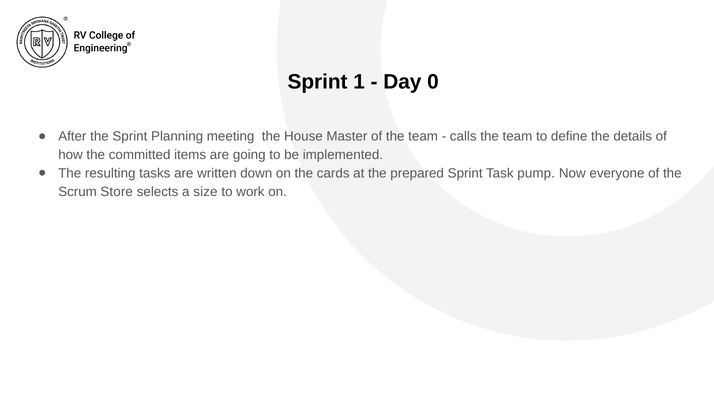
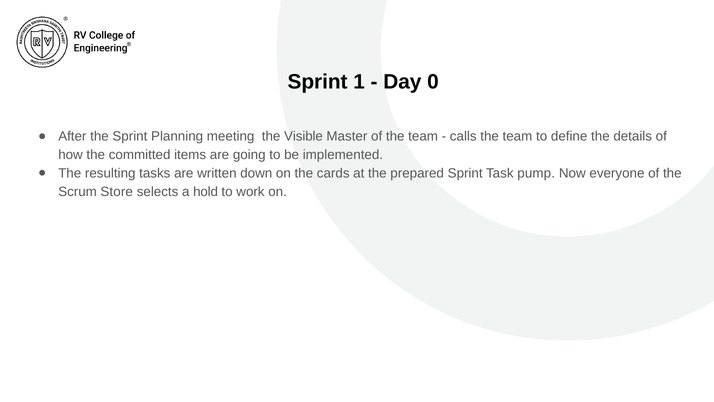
House: House -> Visible
size: size -> hold
